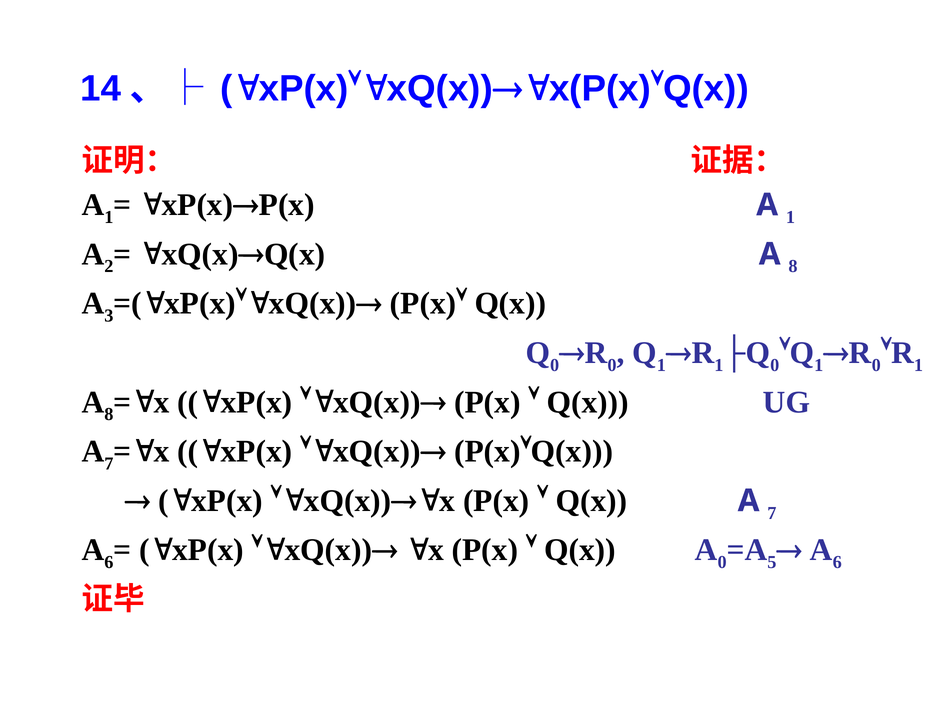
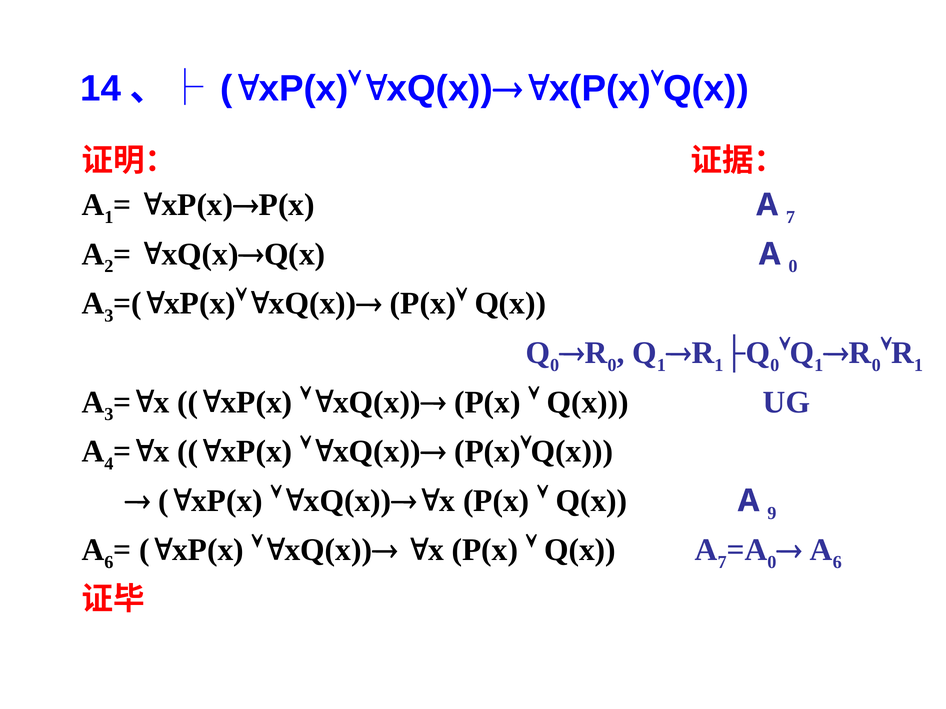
P(x A 1: 1 -> 7
Q(x A 8: 8 -> 0
8 at (109, 415): 8 -> 3
7 at (109, 464): 7 -> 4
Q(x A 7: 7 -> 9
Q(x A 0: 0 -> 7
5 at (772, 563): 5 -> 0
